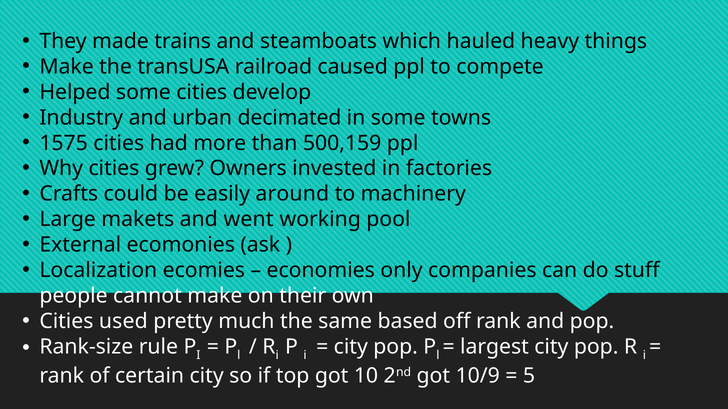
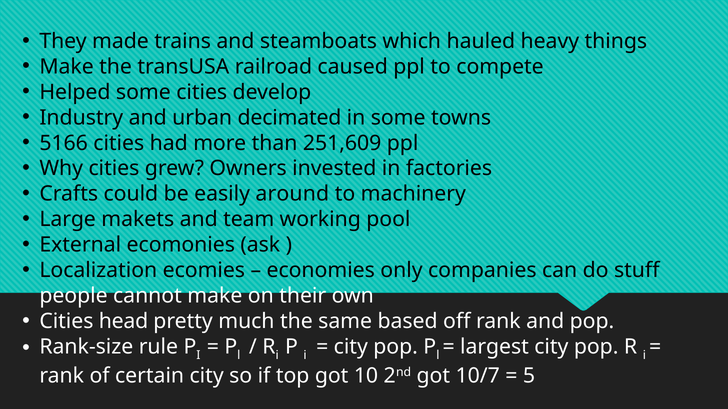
1575: 1575 -> 5166
500,159: 500,159 -> 251,609
went: went -> team
used: used -> head
10/9: 10/9 -> 10/7
